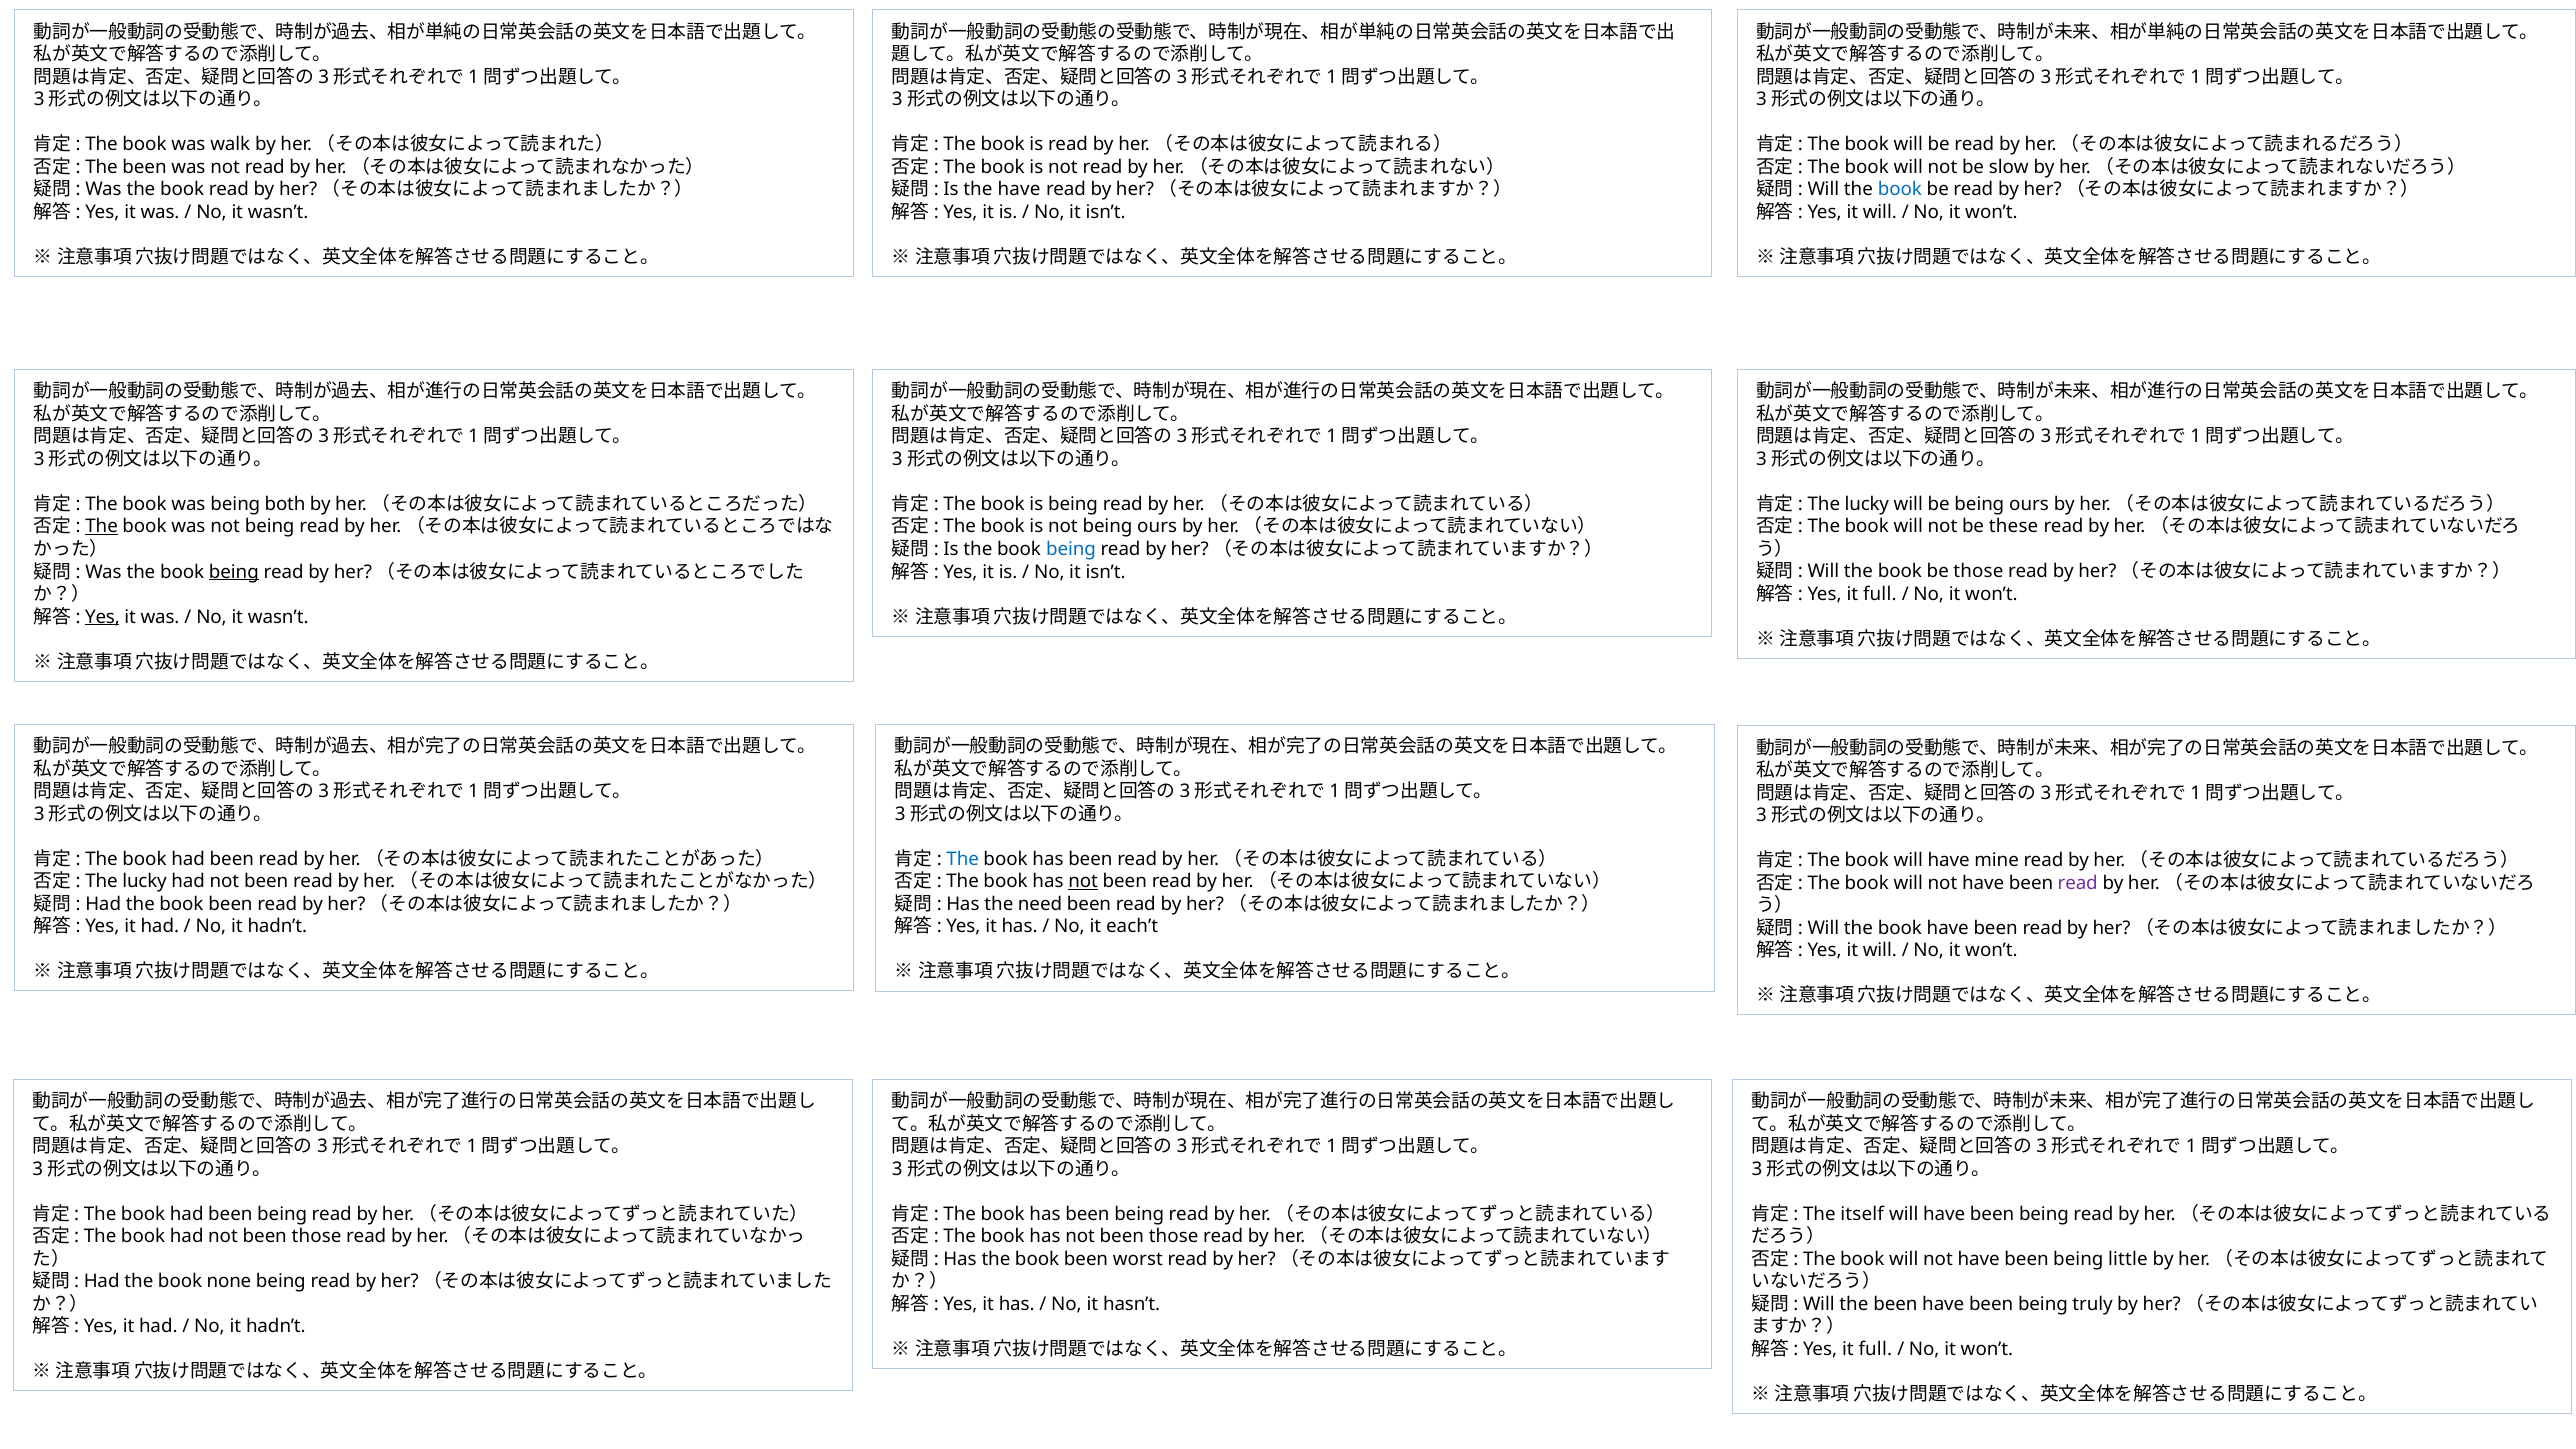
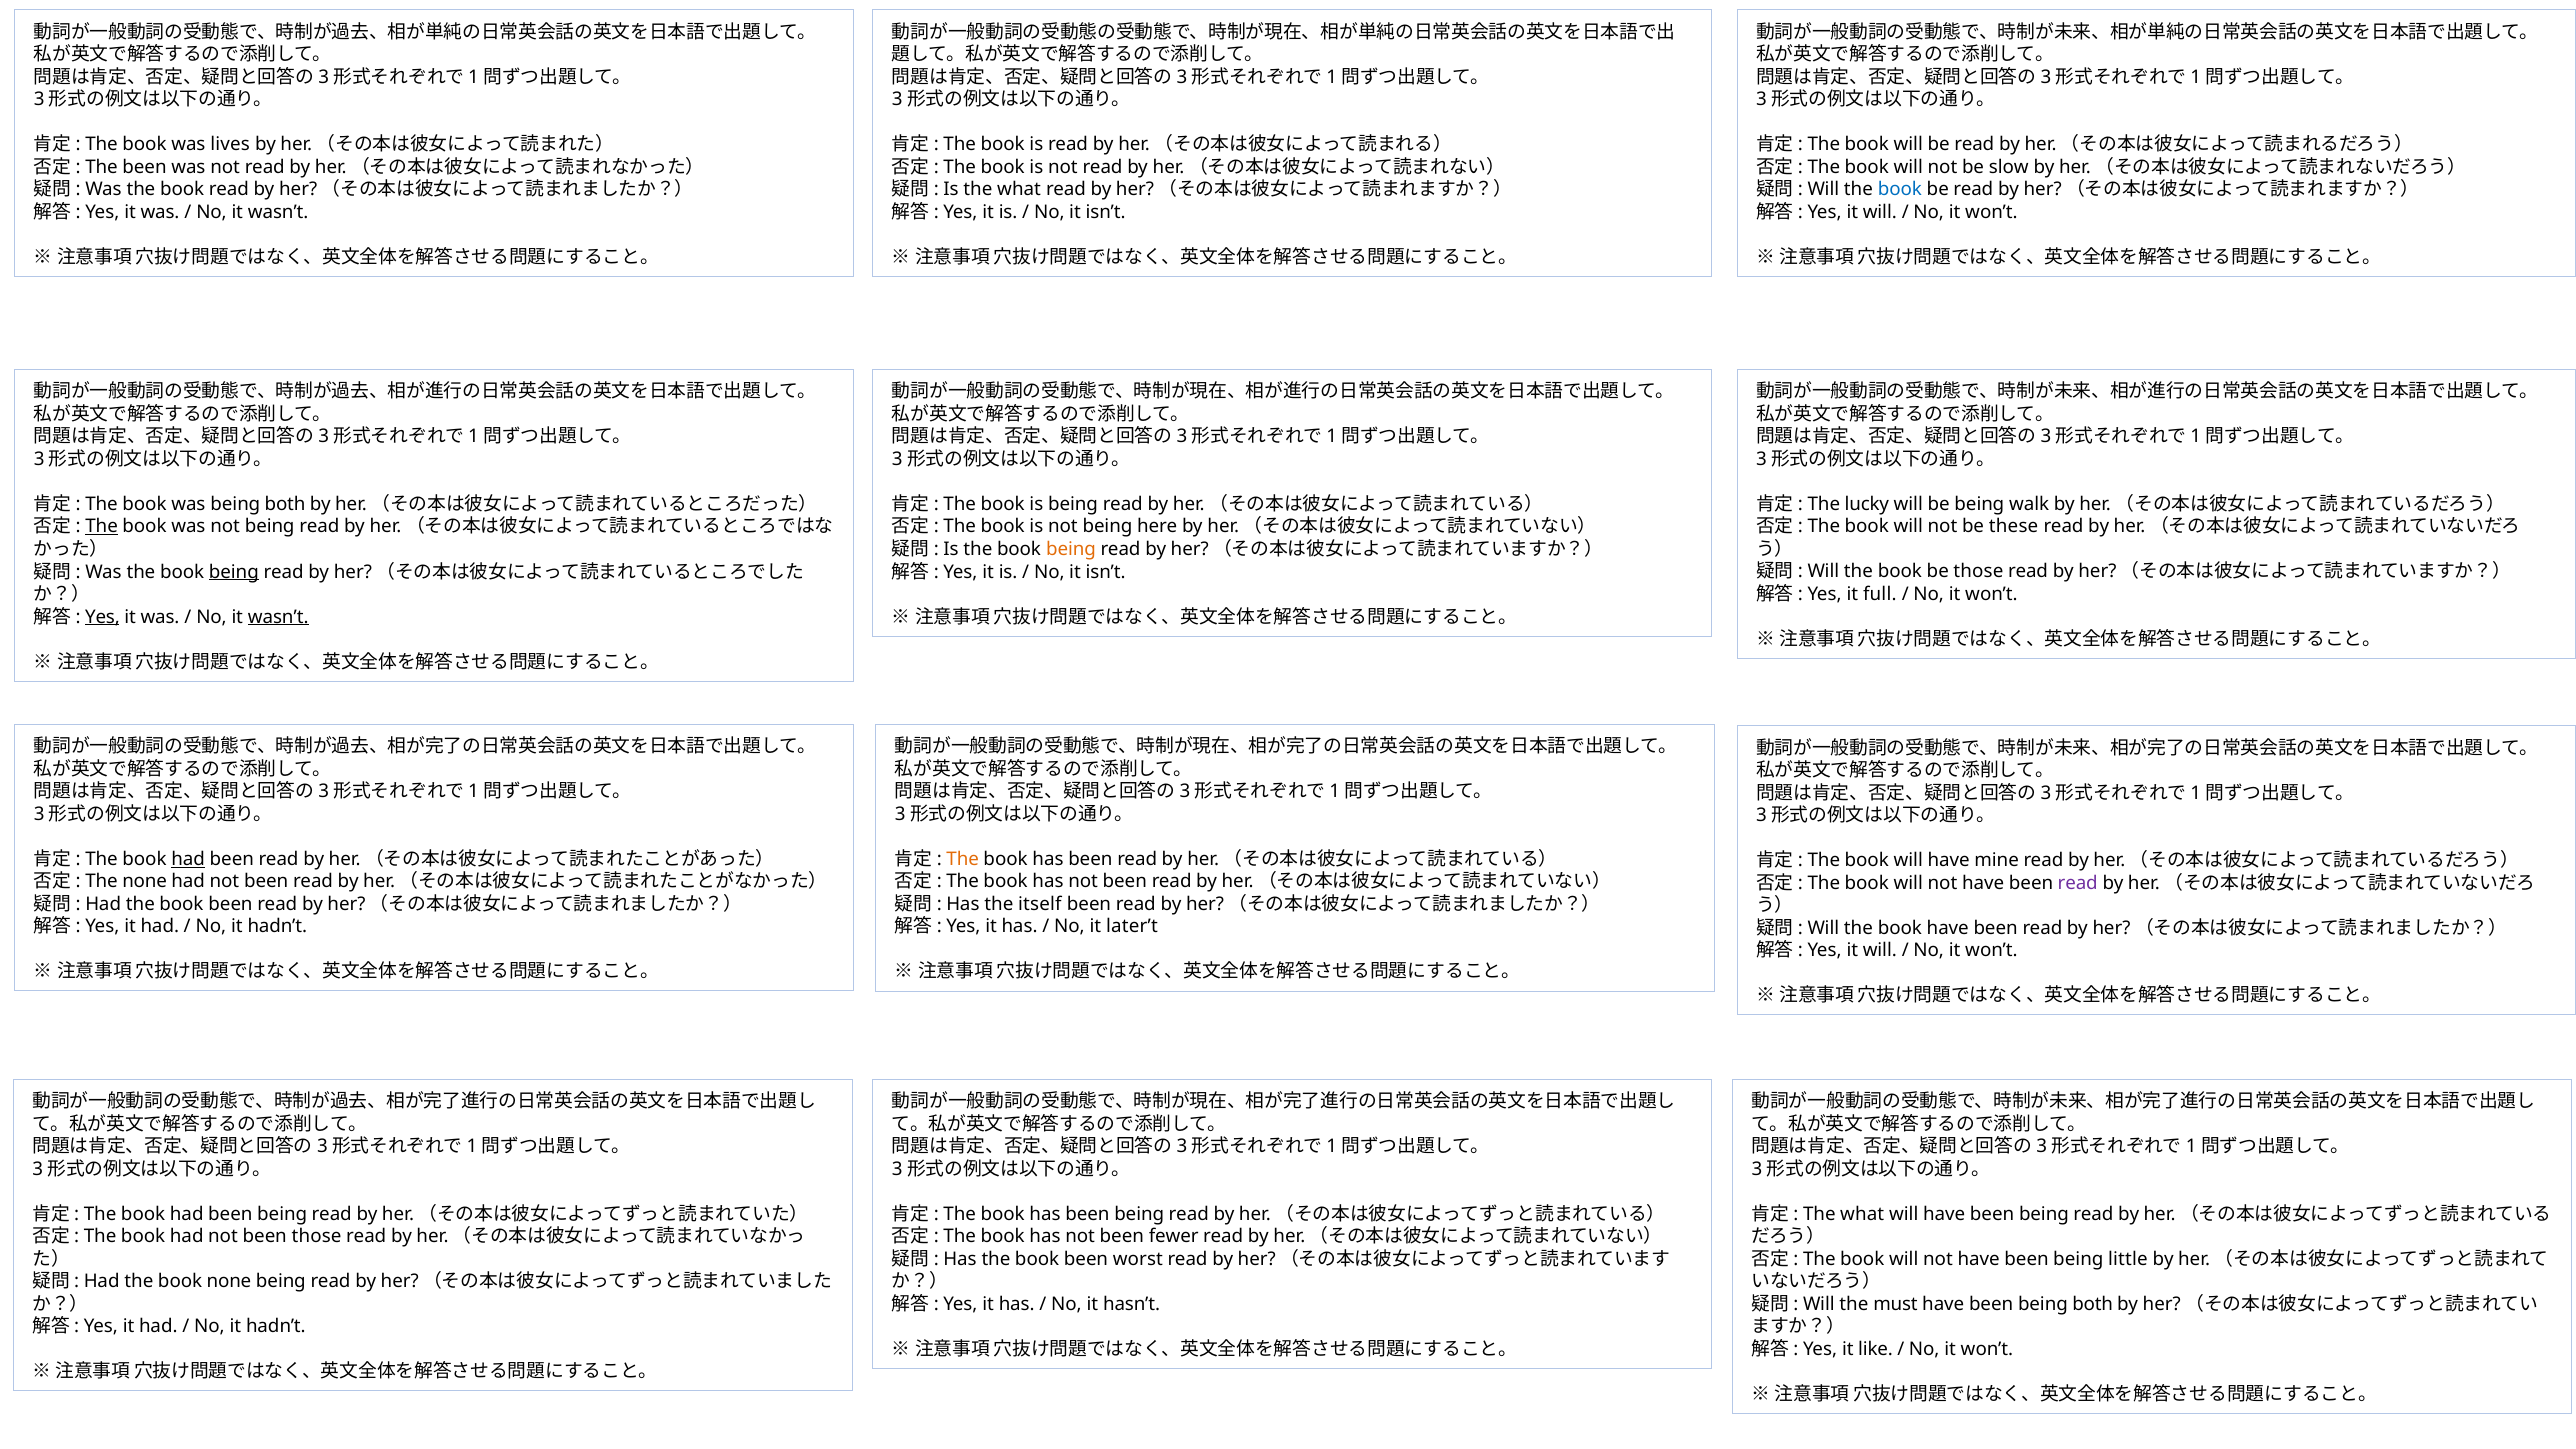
walk: walk -> lives
Is the have: have -> what
be being ours: ours -> walk
not being ours: ours -> here
being at (1071, 549) colour: blue -> orange
wasn’t at (278, 617) underline: none -> present
had at (188, 859) underline: none -> present
The at (963, 859) colour: blue -> orange
lucky at (145, 882): lucky -> none
not at (1083, 882) underline: present -> none
need: need -> itself
each’t: each’t -> later’t
itself at (1862, 1214): itself -> what
has not been those: those -> fewer
Will the been: been -> must
been being truly: truly -> both
full at (1875, 1349): full -> like
